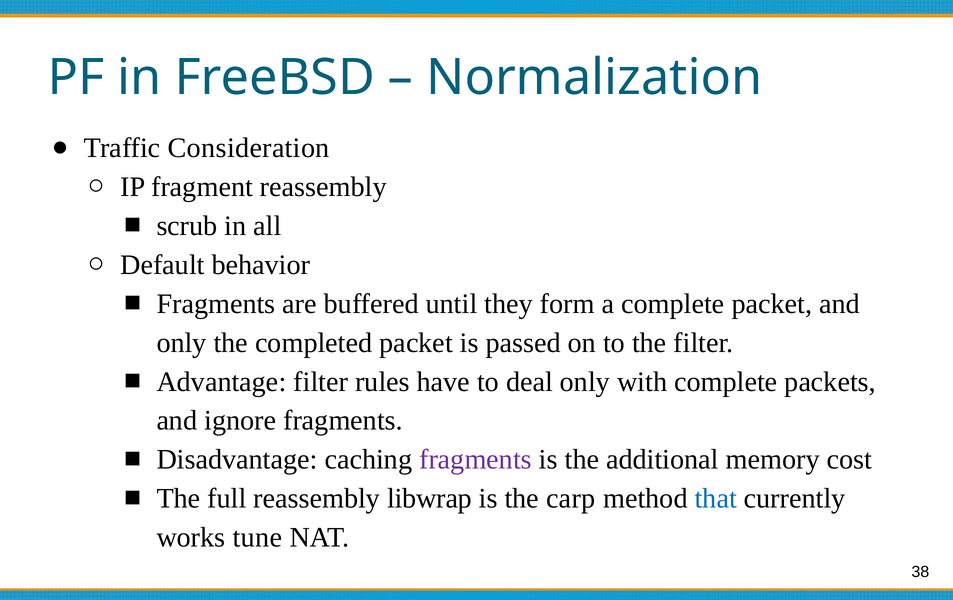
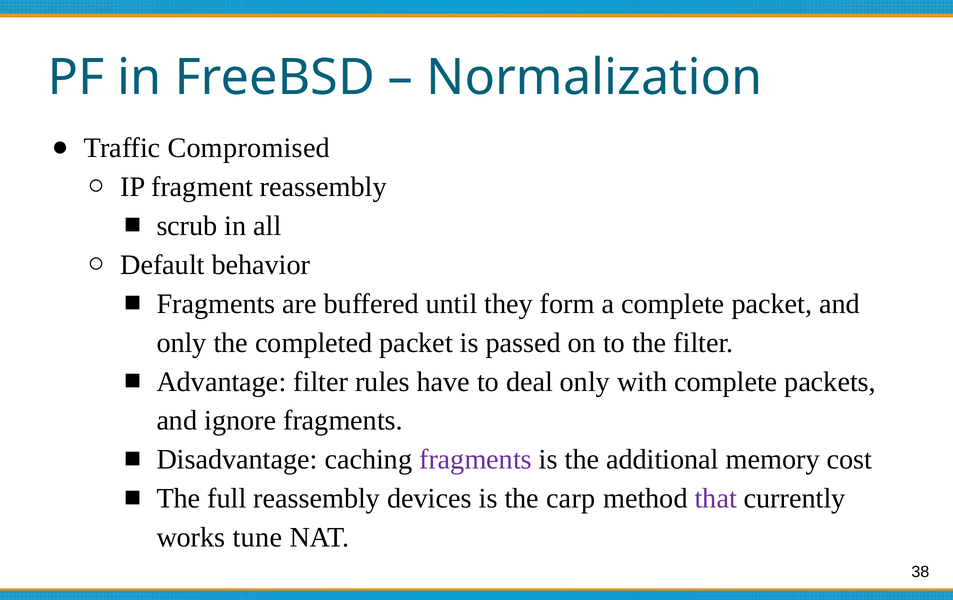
Consideration: Consideration -> Compromised
libwrap: libwrap -> devices
that colour: blue -> purple
